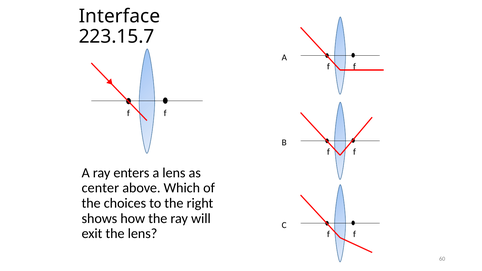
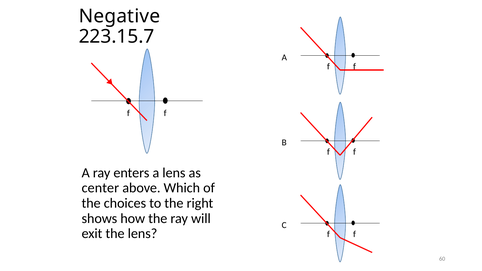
Interface: Interface -> Negative
